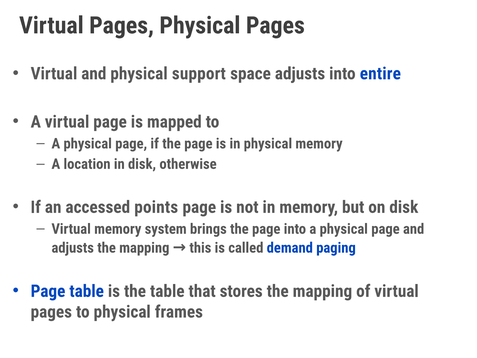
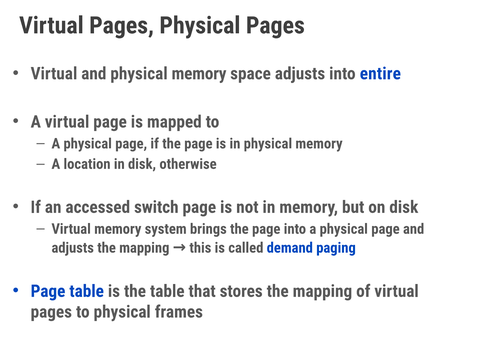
and physical support: support -> memory
points: points -> switch
